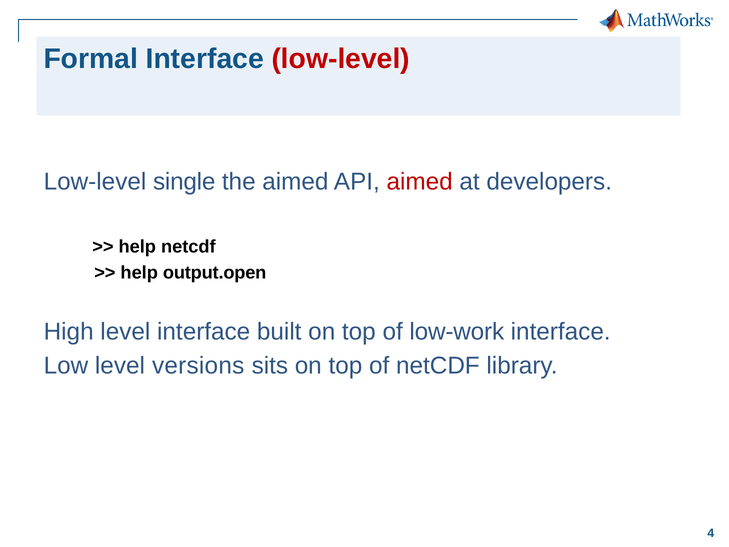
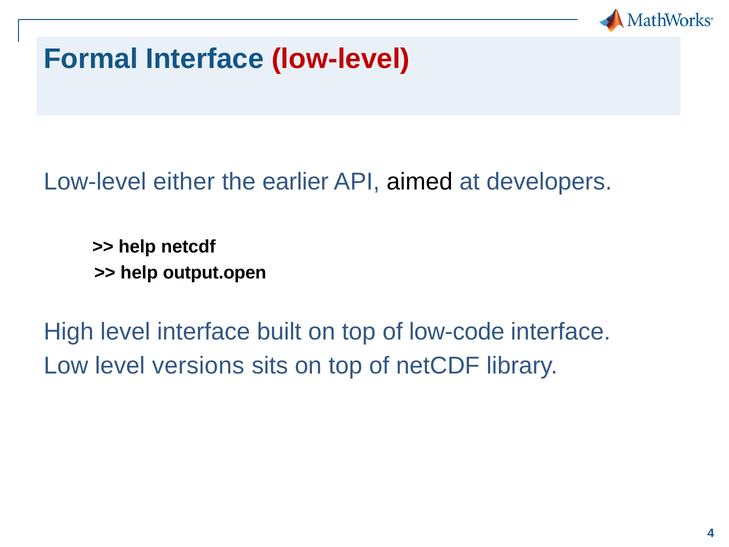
single: single -> either
the aimed: aimed -> earlier
aimed at (420, 182) colour: red -> black
low-work: low-work -> low-code
